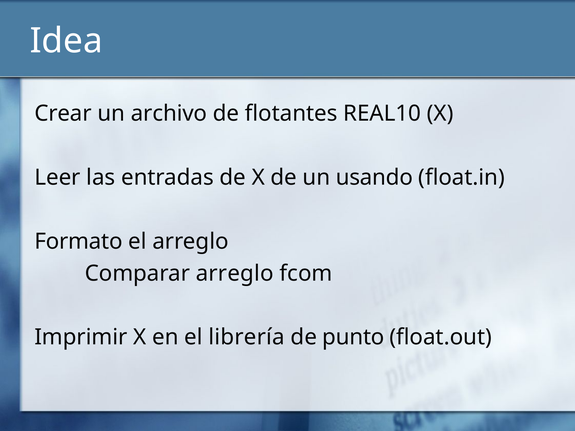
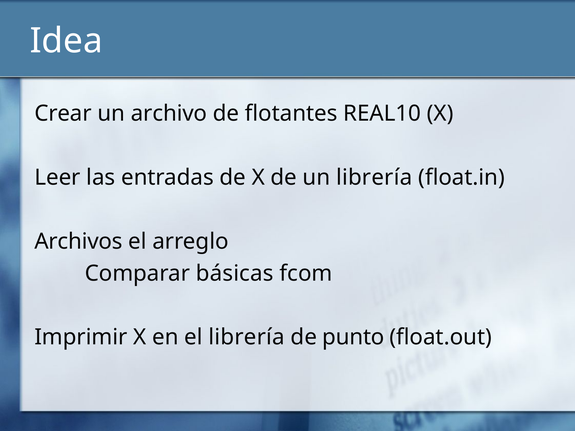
un usando: usando -> librería
Formato: Formato -> Archivos
Comparar arreglo: arreglo -> básicas
